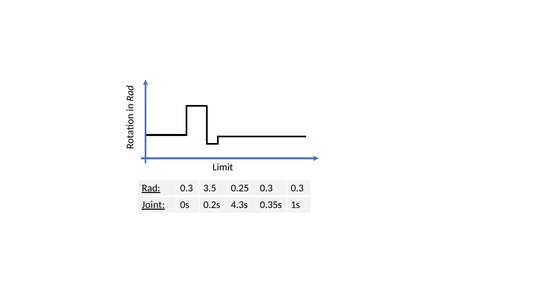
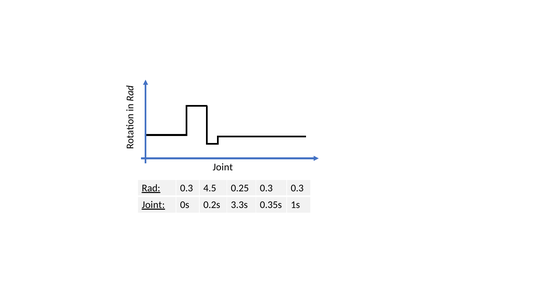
Limit at (223, 167): Limit -> Joint
3.5: 3.5 -> 4.5
4.3s: 4.3s -> 3.3s
